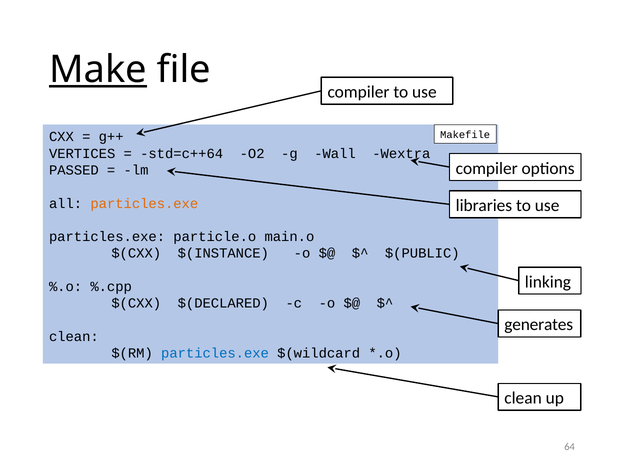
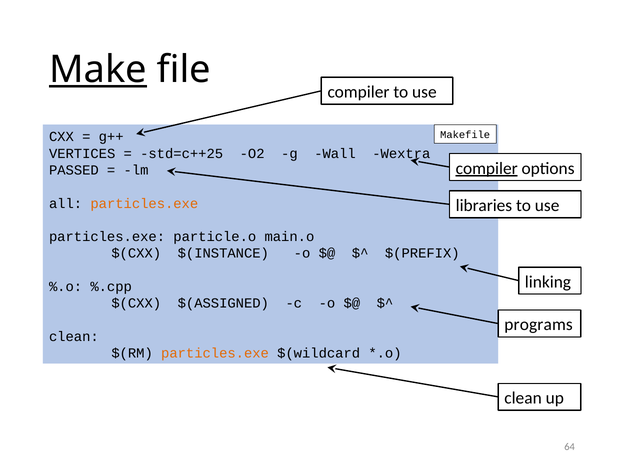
std=c++64: std=c++64 -> std=c++25
compiler at (487, 168) underline: none -> present
$(PUBLIC: $(PUBLIC -> $(PREFIX
$(DECLARED: $(DECLARED -> $(ASSIGNED
generates: generates -> programs
particles.exe at (215, 353) colour: blue -> orange
